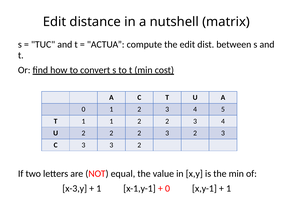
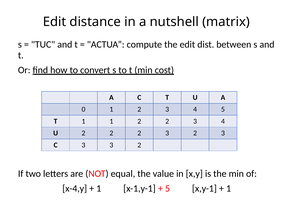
x-3,y: x-3,y -> x-4,y
0 at (167, 188): 0 -> 5
